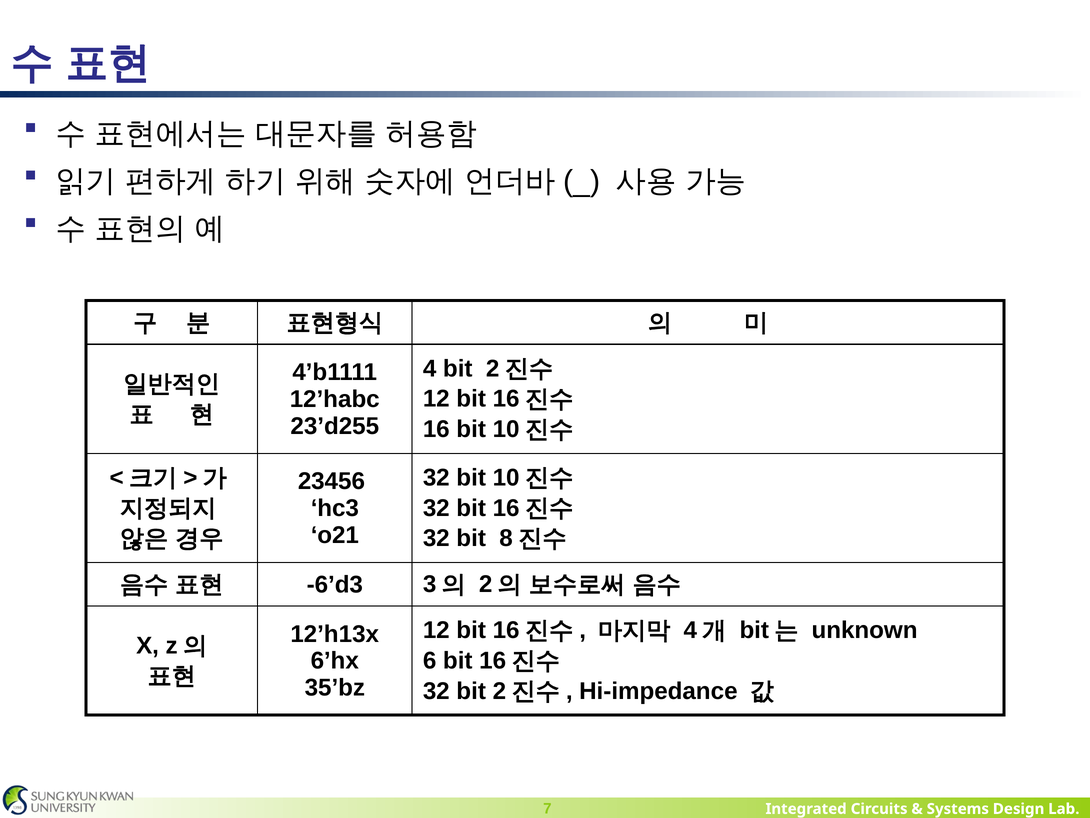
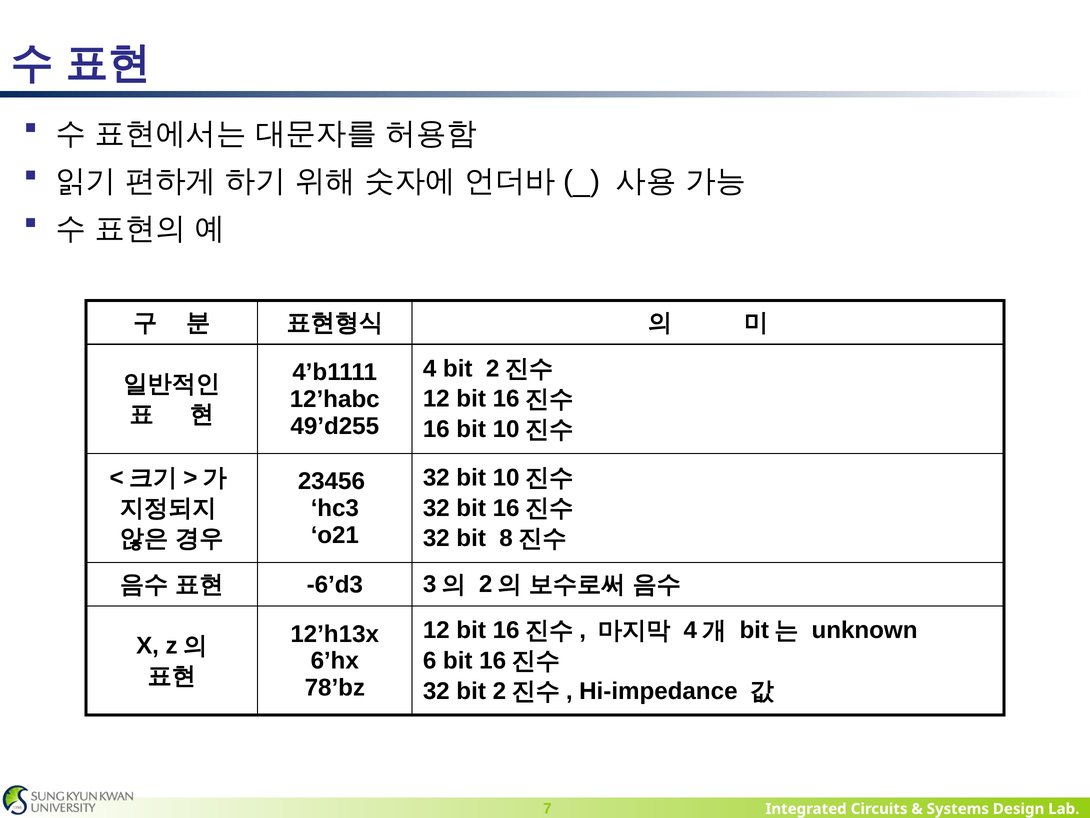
23’d255: 23’d255 -> 49’d255
35’bz: 35’bz -> 78’bz
